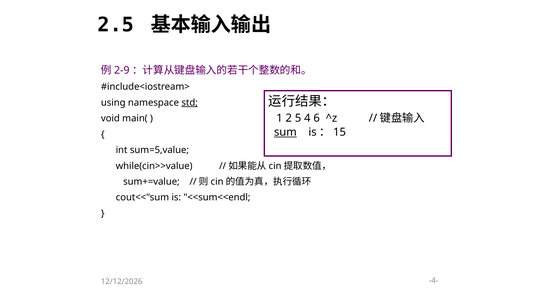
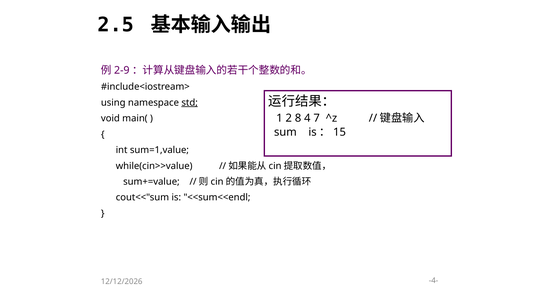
5: 5 -> 8
6: 6 -> 7
sum underline: present -> none
sum=5,value: sum=5,value -> sum=1,value
